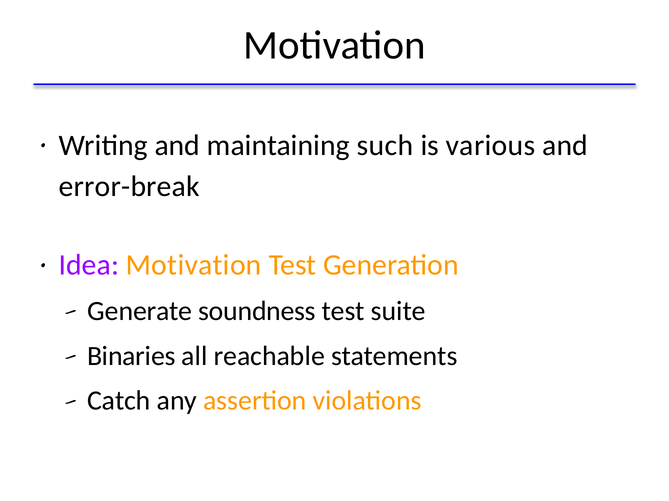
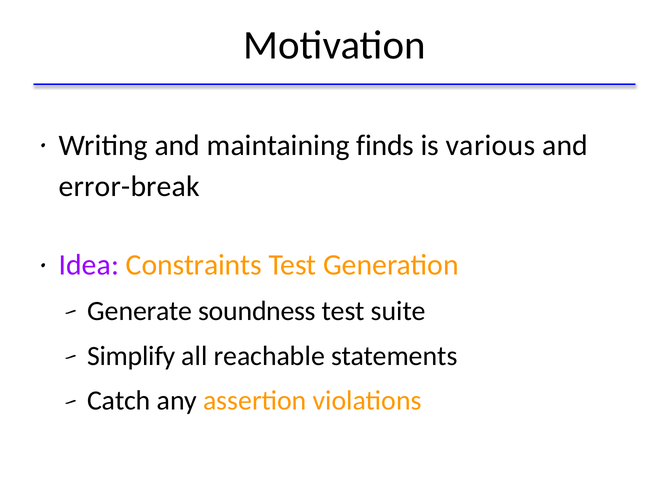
such: such -> finds
Idea Motivation: Motivation -> Constraints
Binaries: Binaries -> Simplify
